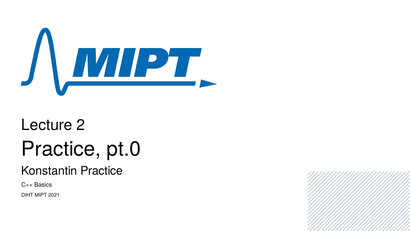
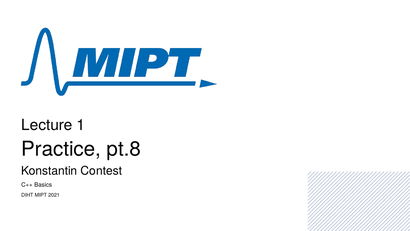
2: 2 -> 1
pt.0: pt.0 -> pt.8
Konstantin Practice: Practice -> Contest
